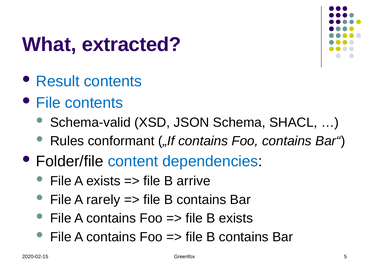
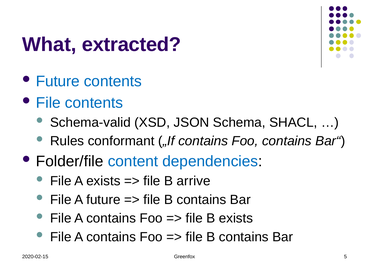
Result at (58, 82): Result -> Future
A rarely: rarely -> future
